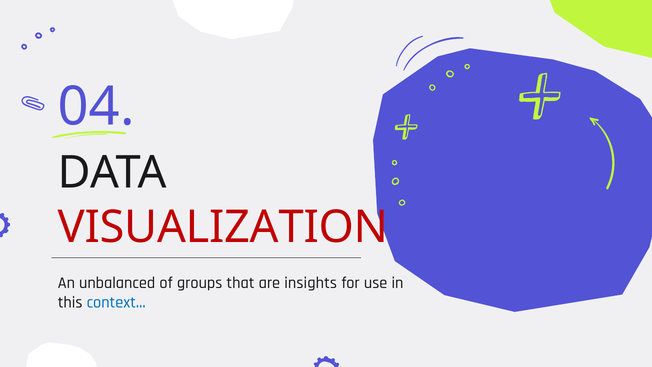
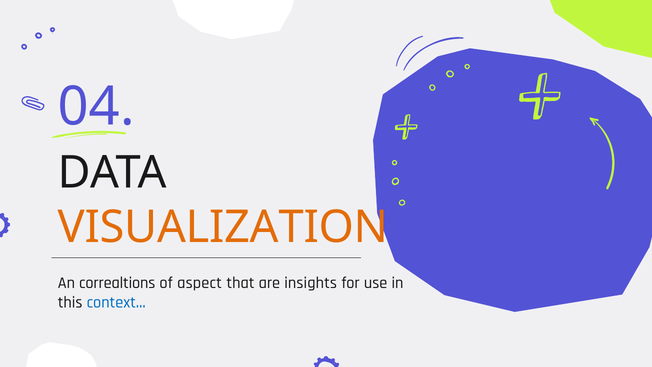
VISUALIZATION colour: red -> orange
unbalanced: unbalanced -> correaltions
groups: groups -> aspect
